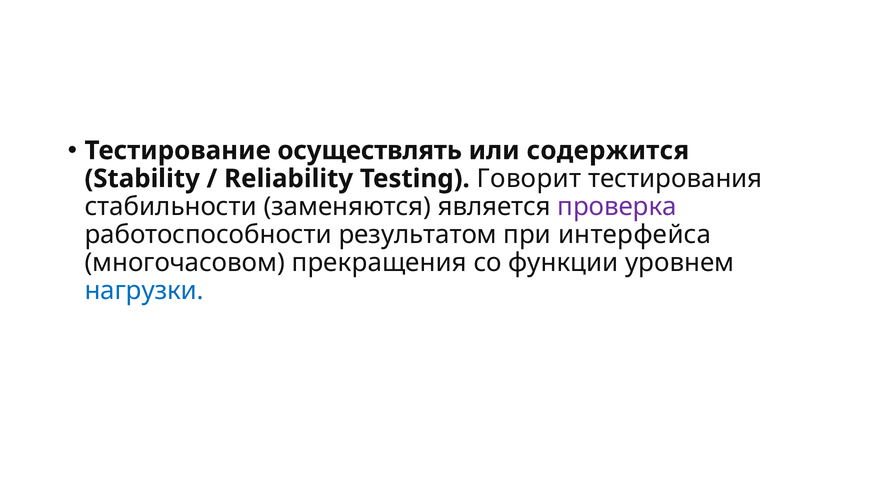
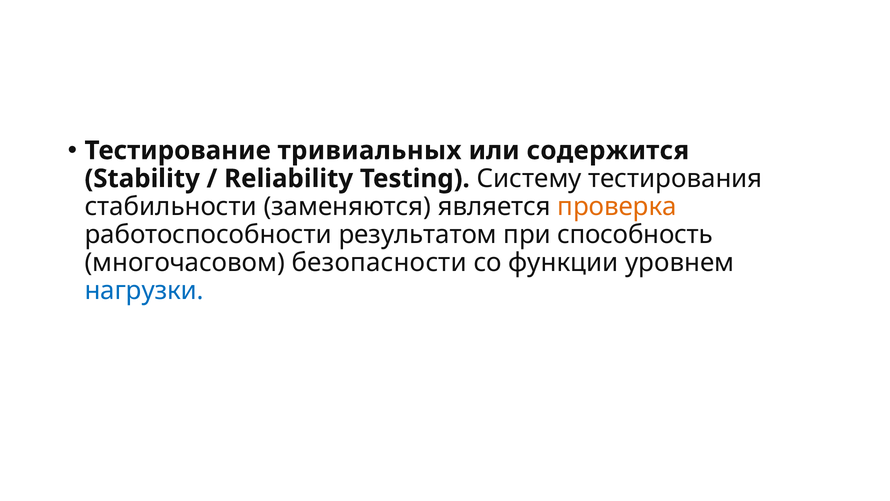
осуществлять: осуществлять -> тривиальных
Говорит: Говорит -> Систему
проверка colour: purple -> orange
интерфейса: интерфейса -> способность
прекращения: прекращения -> безопасности
